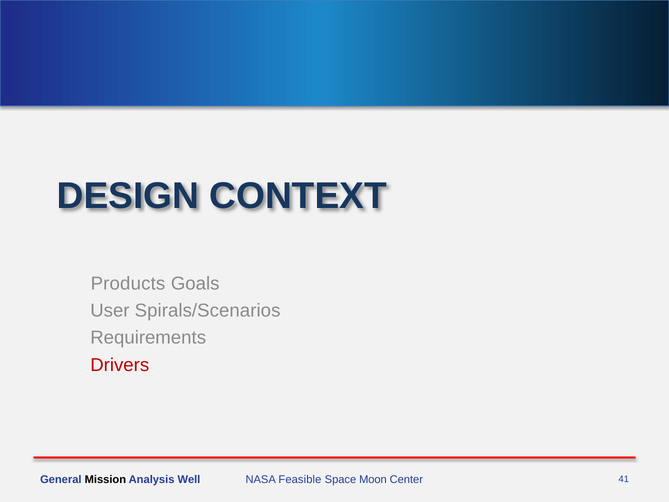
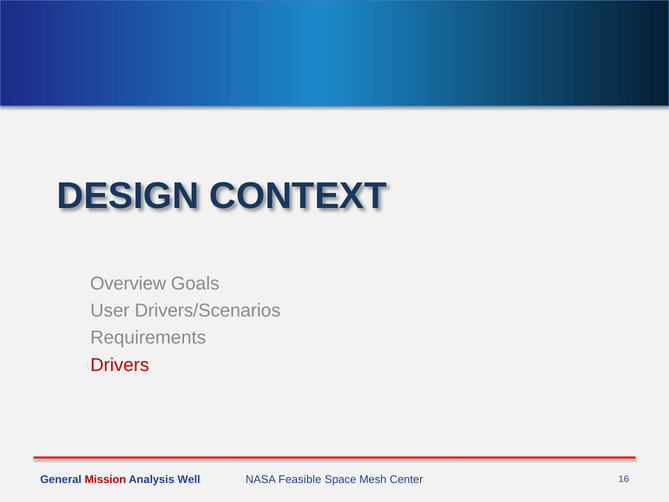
Products: Products -> Overview
Spirals/Scenarios: Spirals/Scenarios -> Drivers/Scenarios
Mission colour: black -> red
Moon: Moon -> Mesh
41: 41 -> 16
